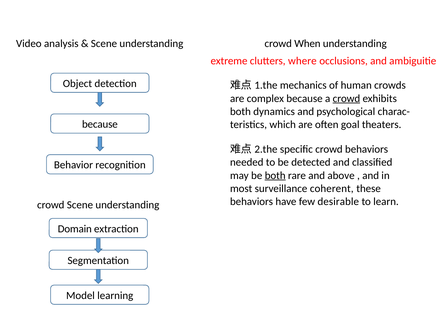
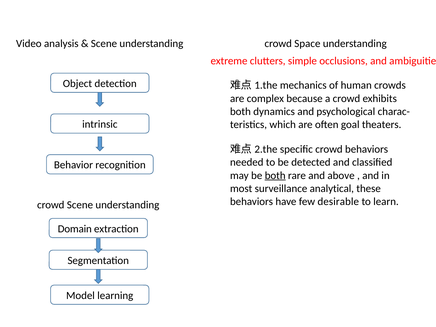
When: When -> Space
where: where -> simple
crowd at (346, 98) underline: present -> none
because at (100, 124): because -> intrinsic
coherent: coherent -> analytical
